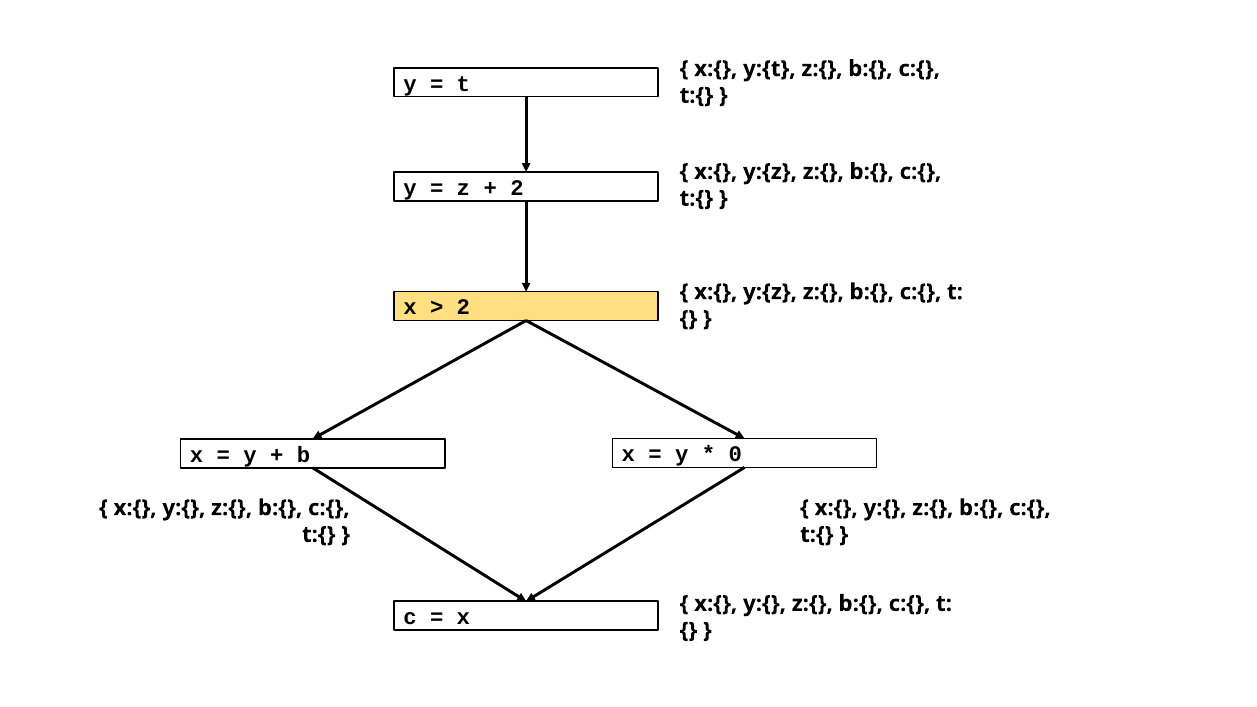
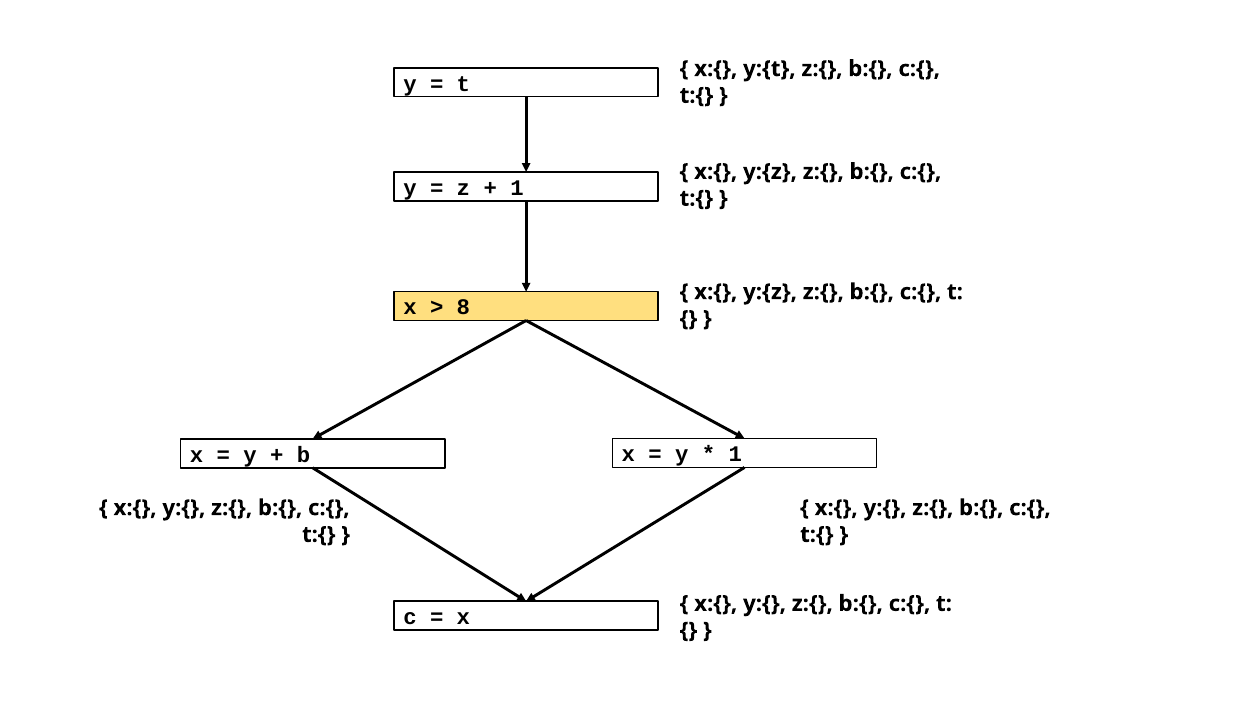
2 at (517, 188): 2 -> 1
2 at (463, 308): 2 -> 8
0 at (735, 455): 0 -> 1
